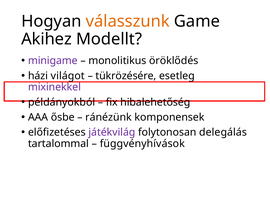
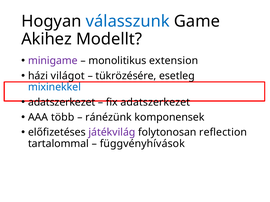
válasszunk colour: orange -> blue
öröklődés: öröklődés -> extension
mixinekkel colour: purple -> blue
példányokból at (62, 102): példányokból -> adatszerkezet
fix hibalehetőség: hibalehetőség -> adatszerkezet
ősbe: ősbe -> több
delegálás: delegálás -> reflection
